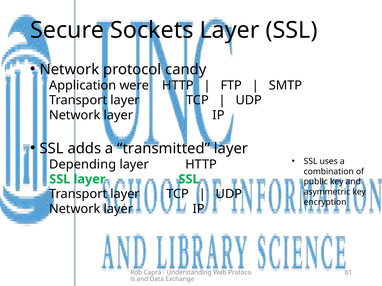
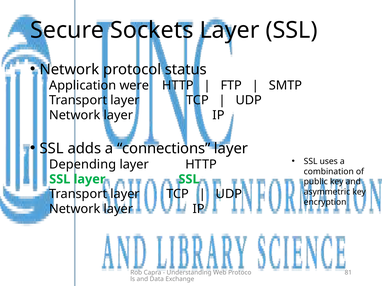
candy: candy -> status
transmitted: transmitted -> connections
